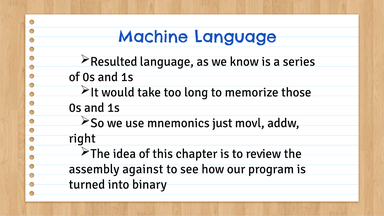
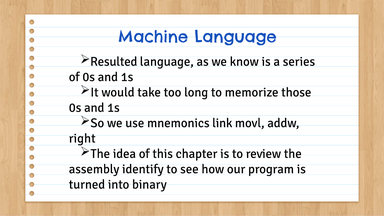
just: just -> link
against: against -> identify
